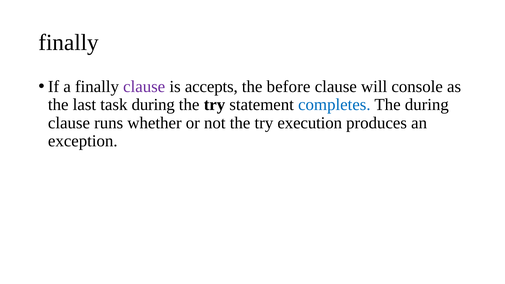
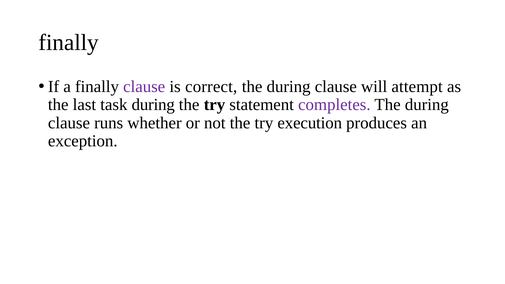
accepts: accepts -> correct
before at (289, 87): before -> during
console: console -> attempt
completes colour: blue -> purple
